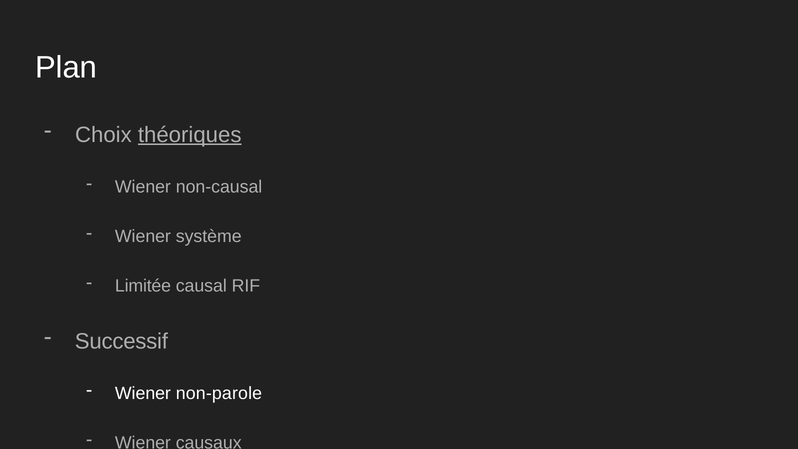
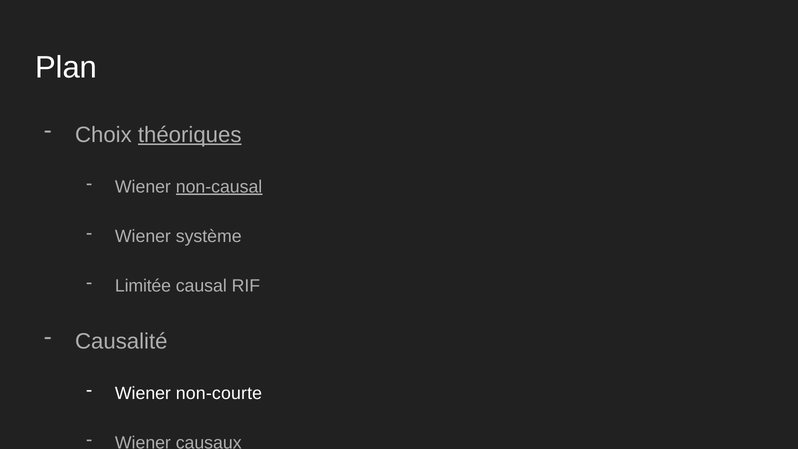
non-causal underline: none -> present
Successif: Successif -> Causalité
non-parole: non-parole -> non-courte
